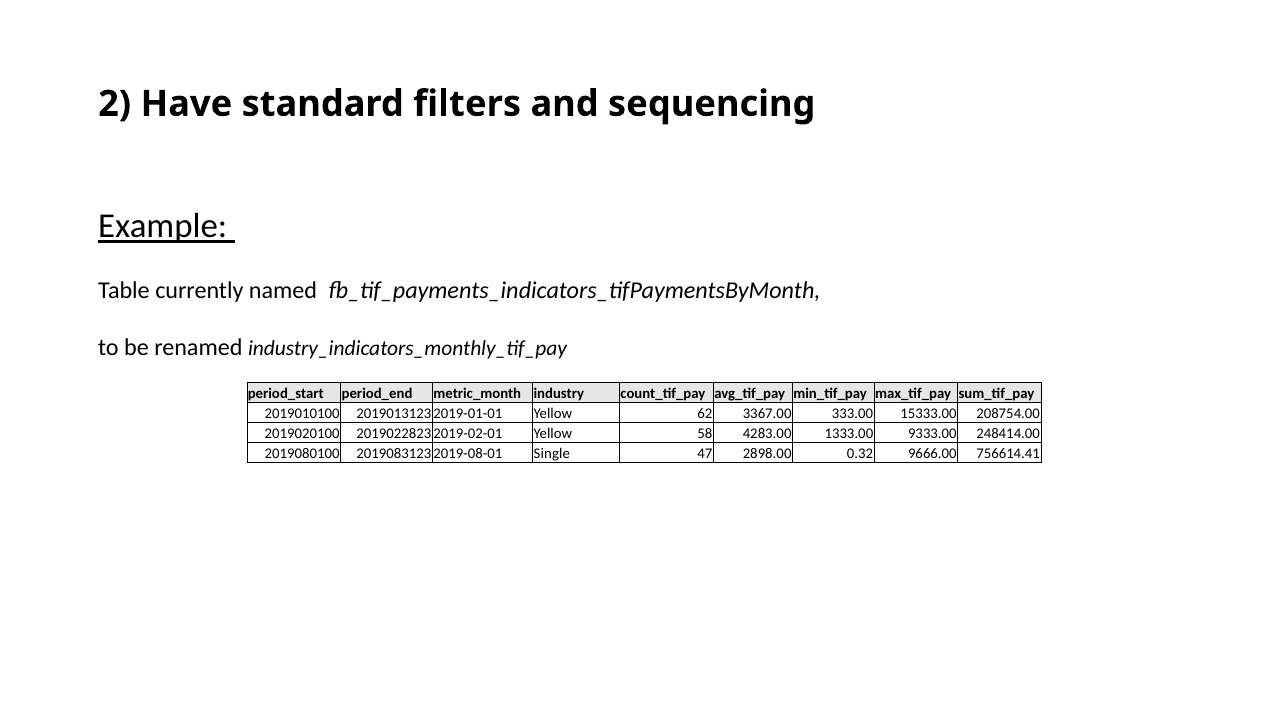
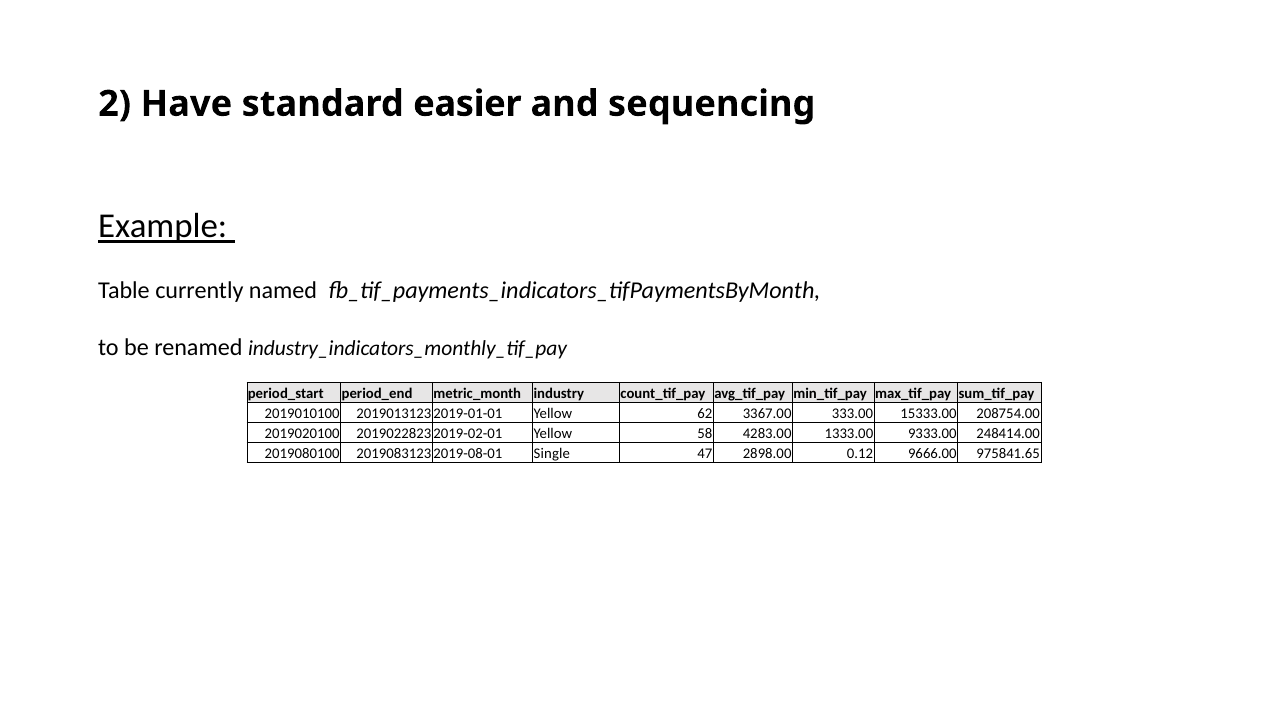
filters: filters -> easier
0.32: 0.32 -> 0.12
756614.41: 756614.41 -> 975841.65
